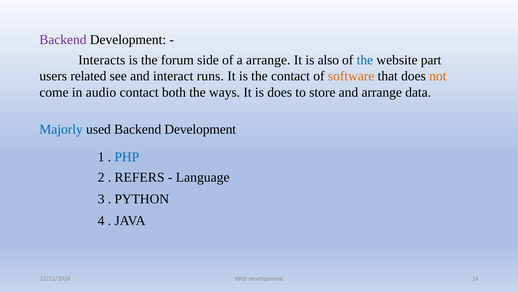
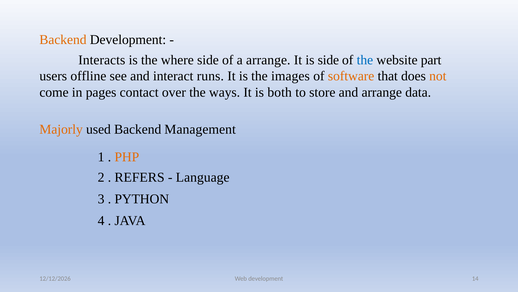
Backend at (63, 40) colour: purple -> orange
forum: forum -> where
is also: also -> side
related: related -> offline
the contact: contact -> images
audio: audio -> pages
both: both -> over
is does: does -> both
Majorly colour: blue -> orange
used Backend Development: Development -> Management
PHP colour: blue -> orange
